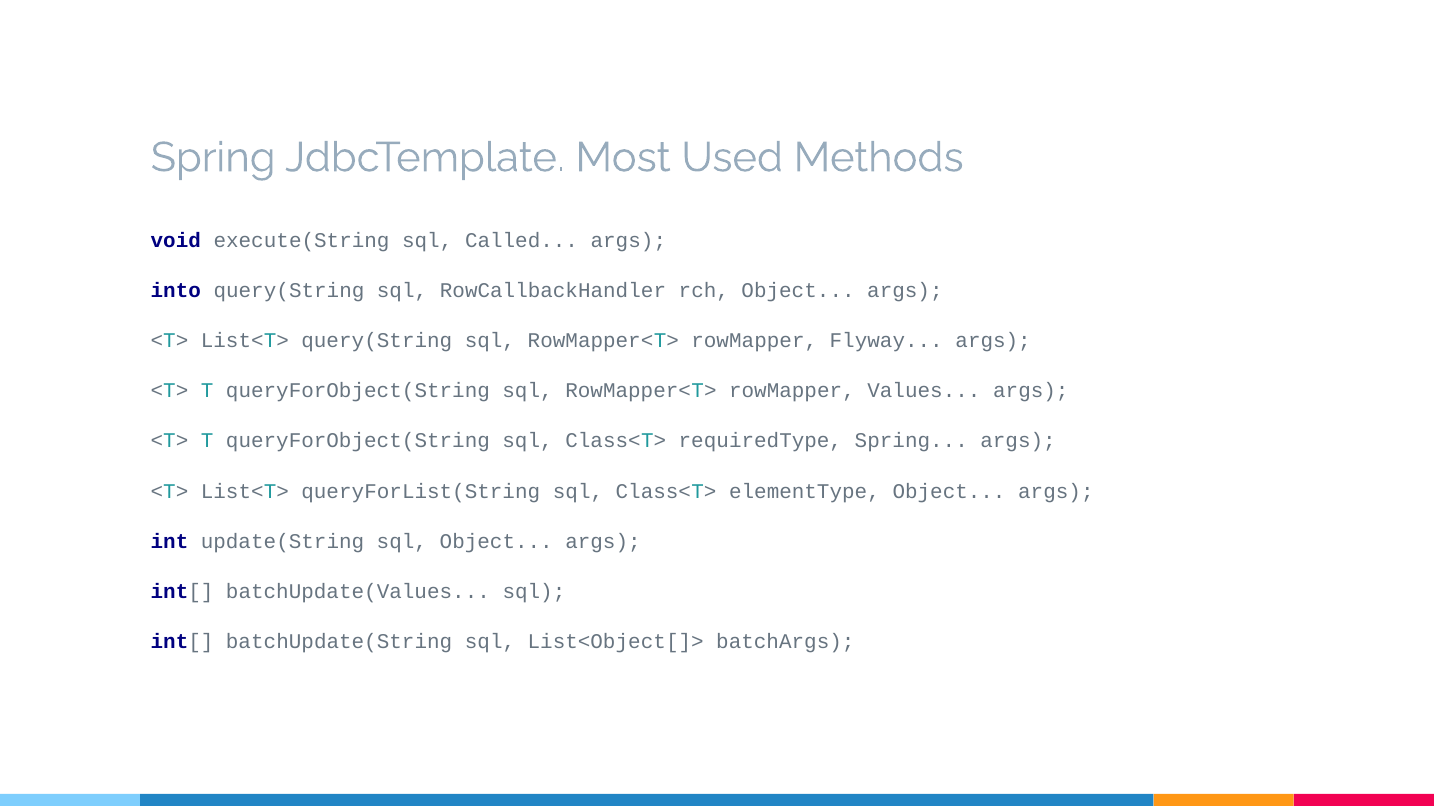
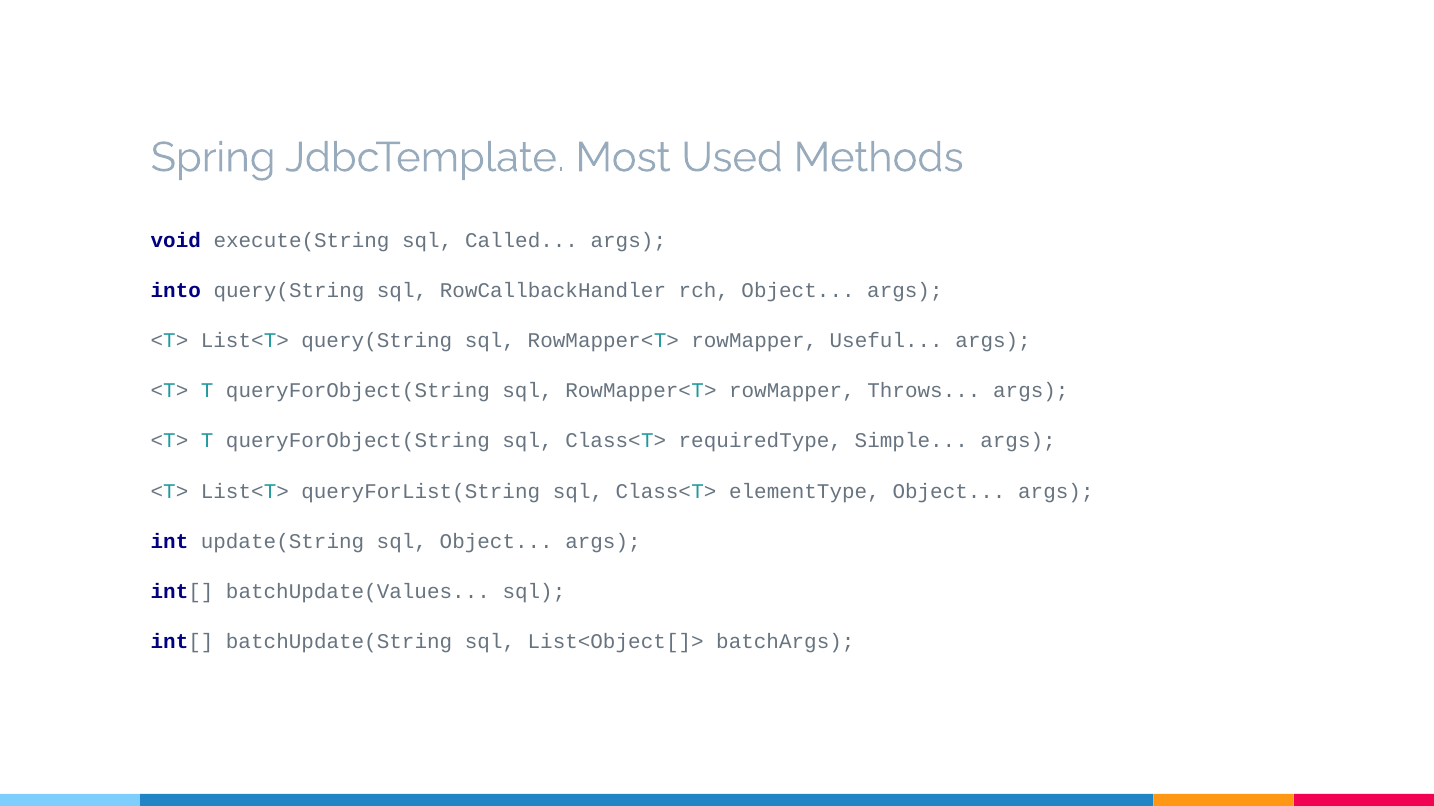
Flyway: Flyway -> Useful
Values: Values -> Throws
requiredType Spring: Spring -> Simple
